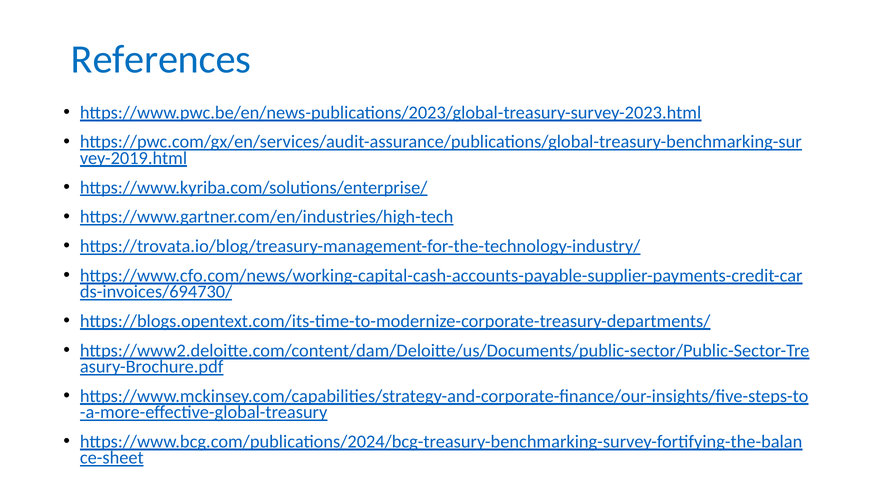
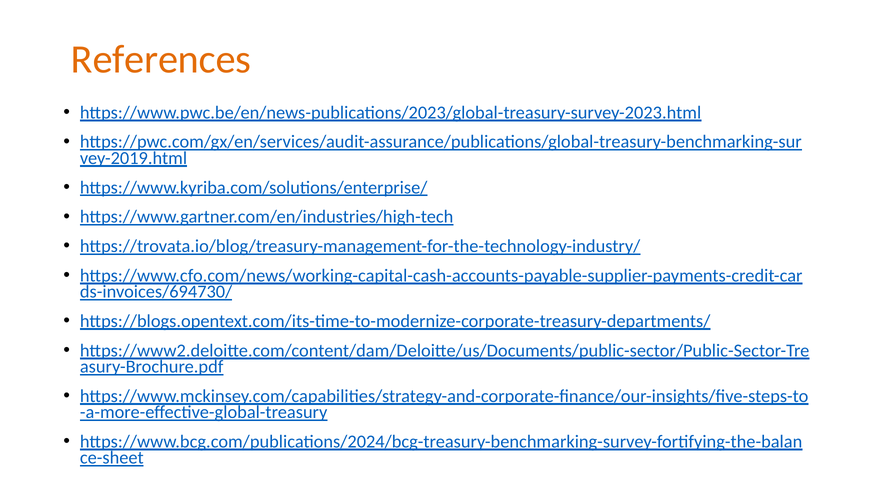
References colour: blue -> orange
